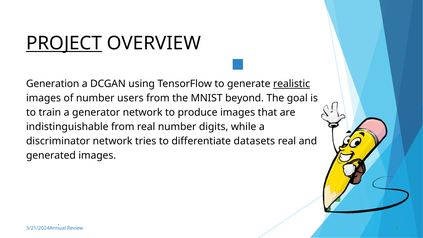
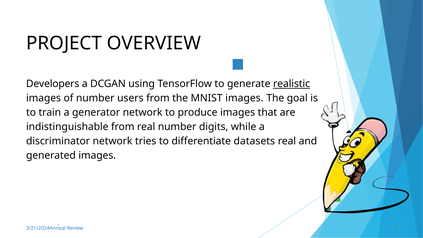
PROJECT underline: present -> none
Generation: Generation -> Developers
MNIST beyond: beyond -> images
